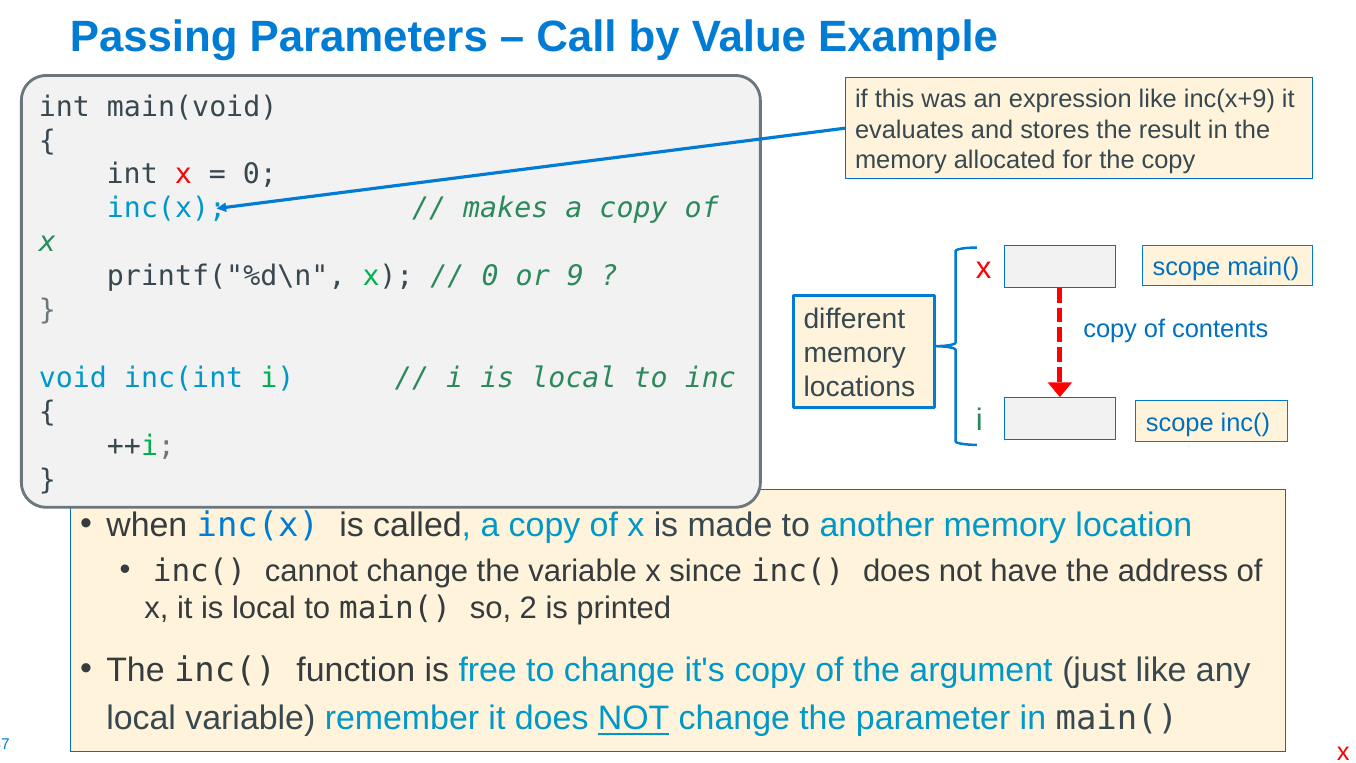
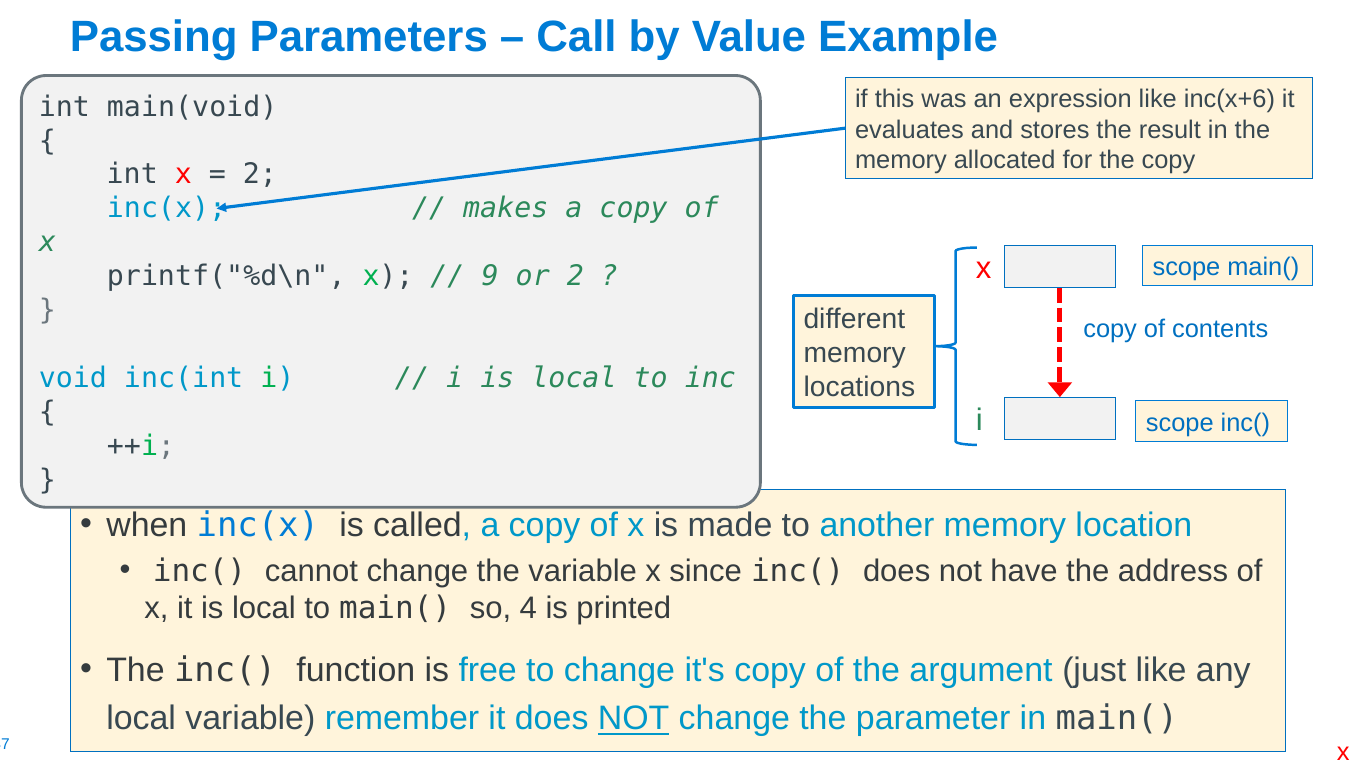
inc(x+9: inc(x+9 -> inc(x+6
0 at (260, 175): 0 -> 2
0 at (490, 276): 0 -> 9
or 9: 9 -> 2
2: 2 -> 4
